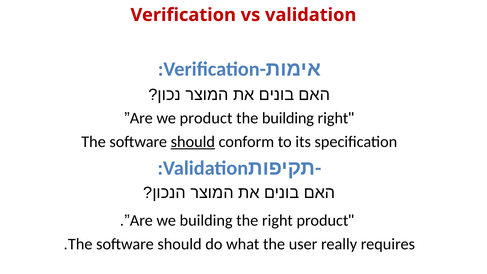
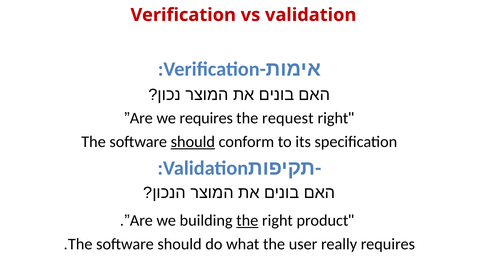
we product: product -> requires
the building: building -> request
the at (247, 221) underline: none -> present
